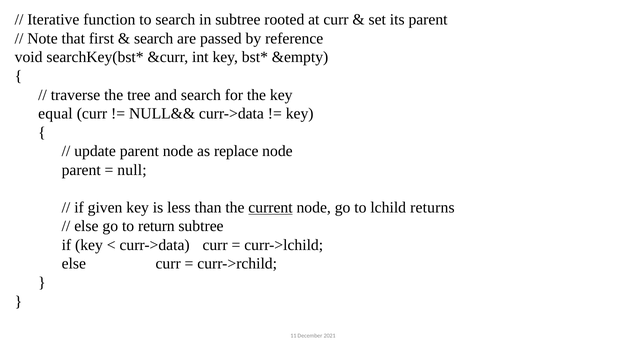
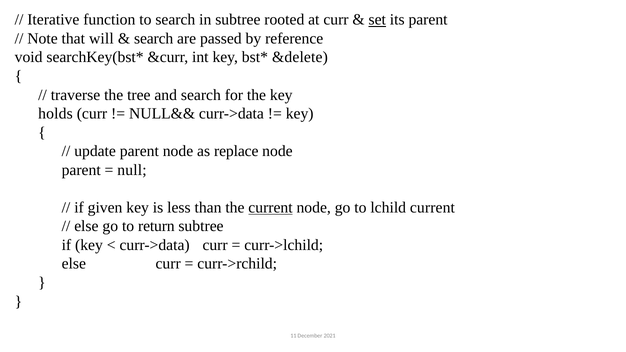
set underline: none -> present
first: first -> will
&empty: &empty -> &delete
equal: equal -> holds
lchild returns: returns -> current
